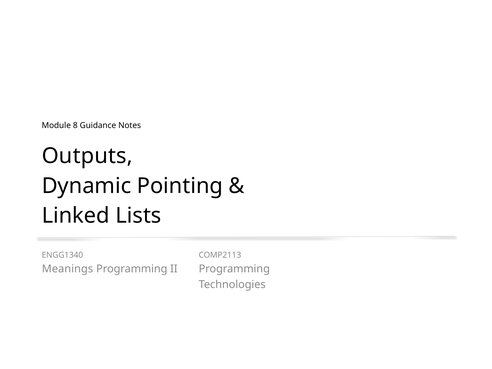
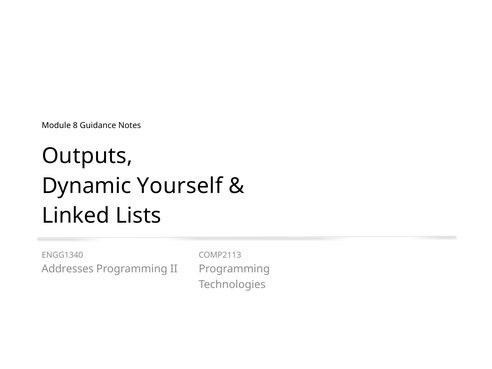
Pointing: Pointing -> Yourself
Meanings: Meanings -> Addresses
